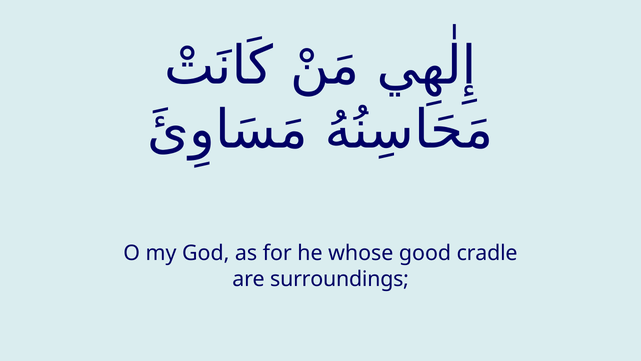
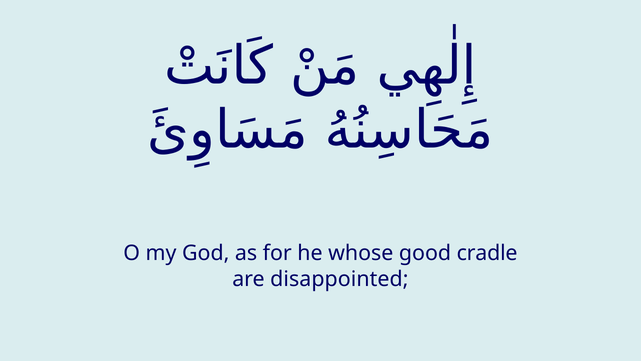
surroundings: surroundings -> disappointed
